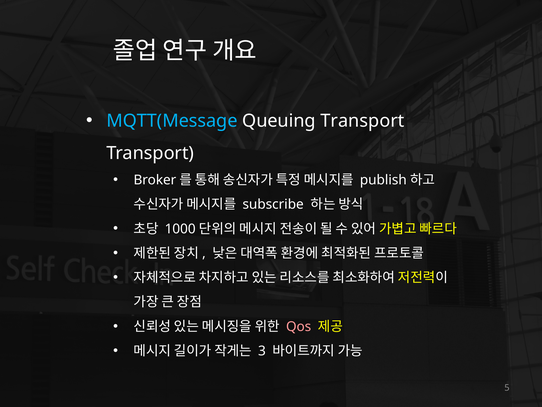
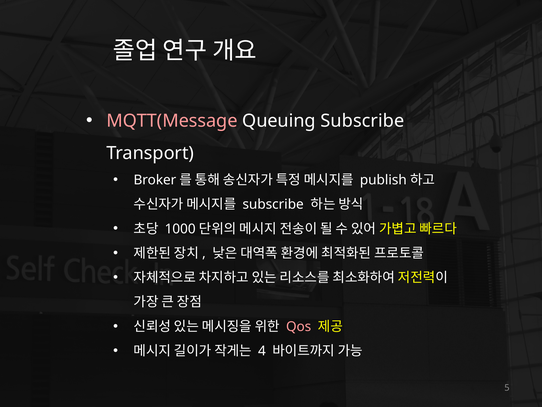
MQTT(Message colour: light blue -> pink
Queuing Transport: Transport -> Subscribe
3: 3 -> 4
